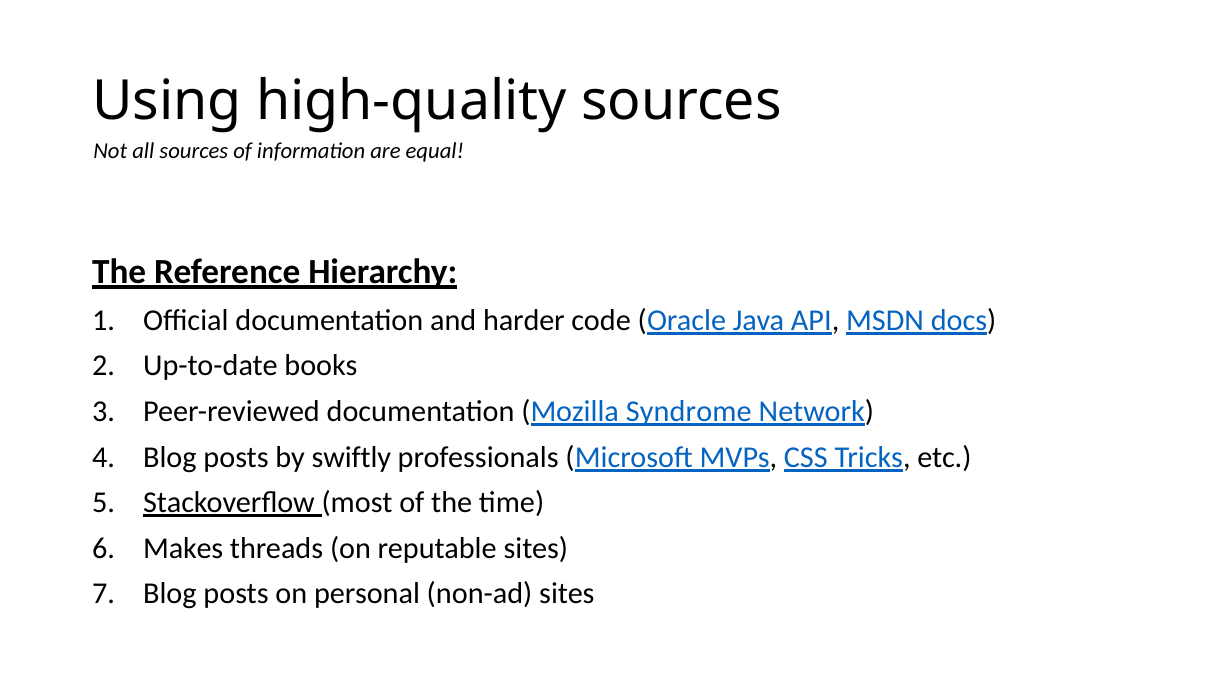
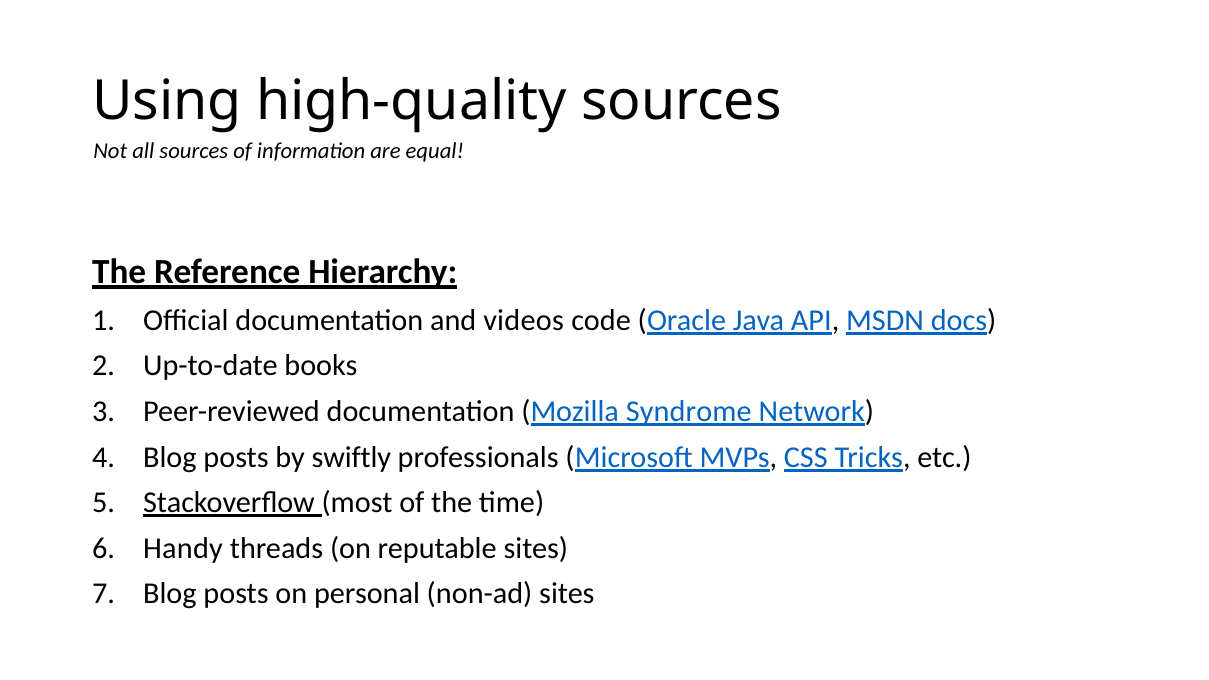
harder: harder -> videos
Makes: Makes -> Handy
